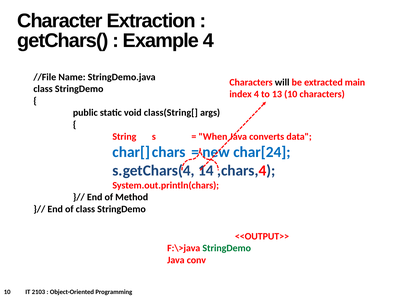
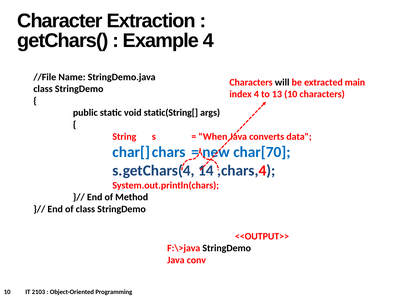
class(String[: class(String[ -> static(String[
char[24: char[24 -> char[70
StringDemo at (227, 248) colour: green -> black
